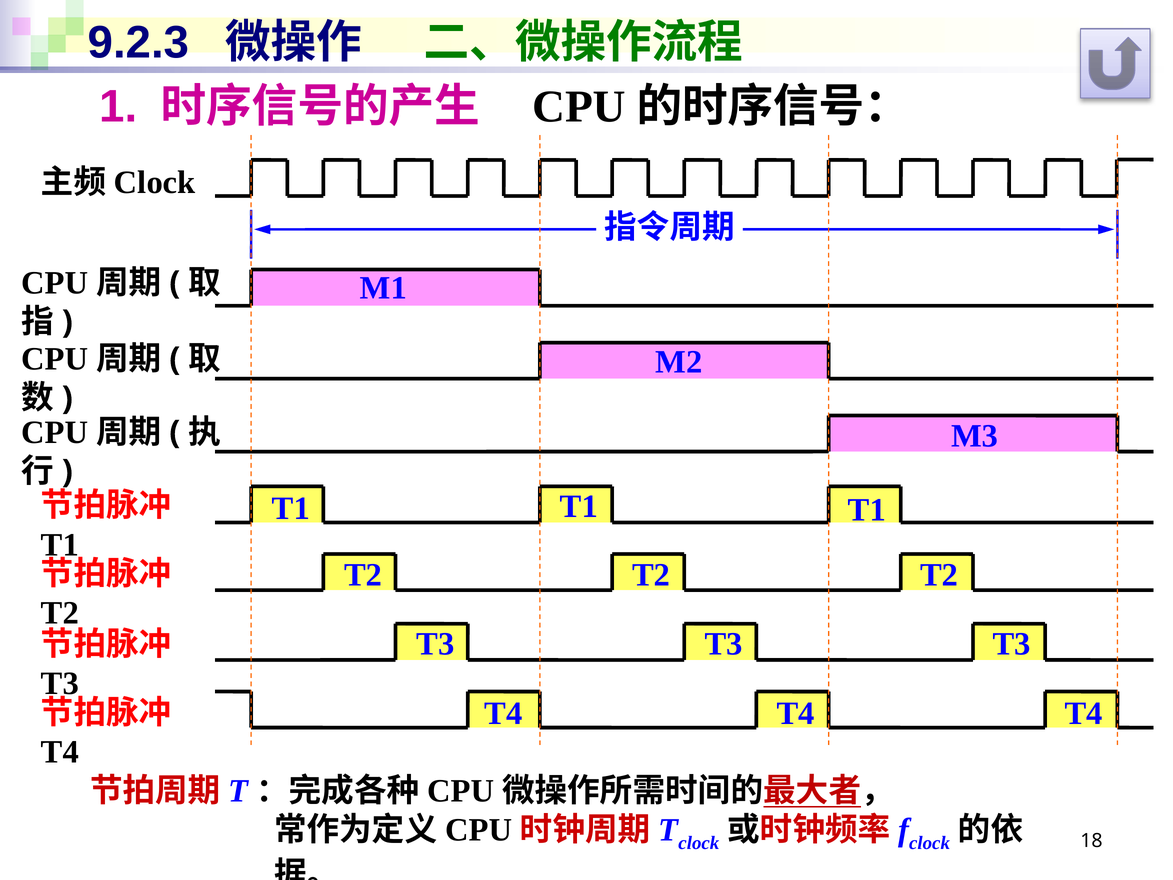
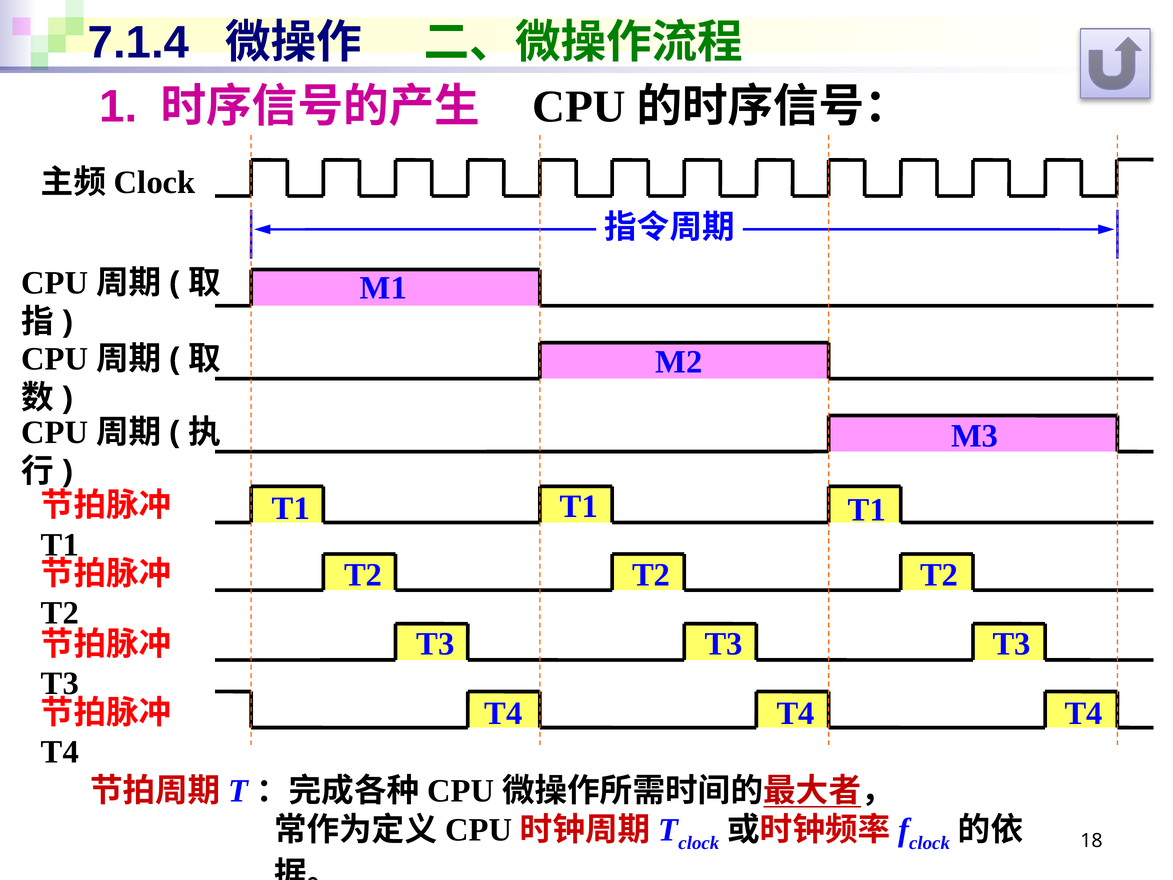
9.2.3: 9.2.3 -> 7.1.4
